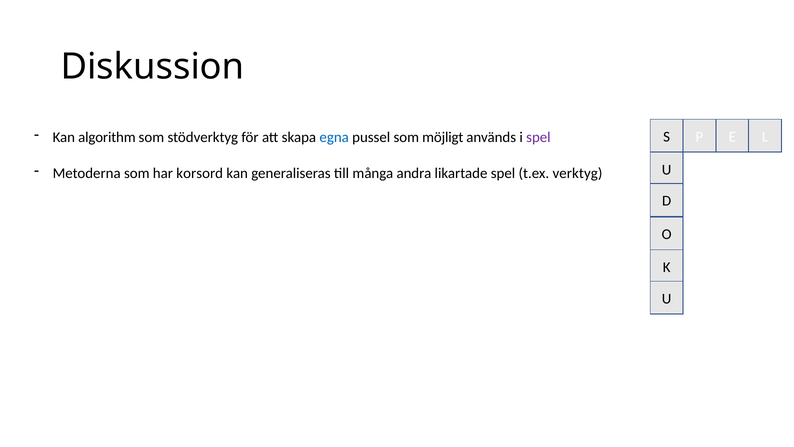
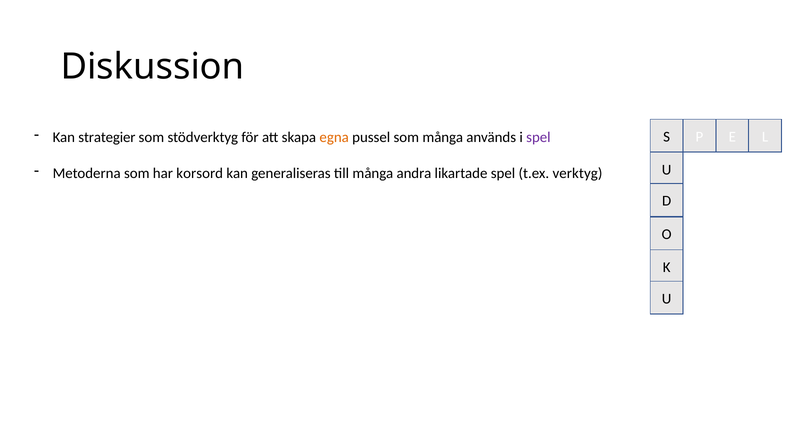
algorithm: algorithm -> strategier
egna colour: blue -> orange
som möjligt: möjligt -> många
